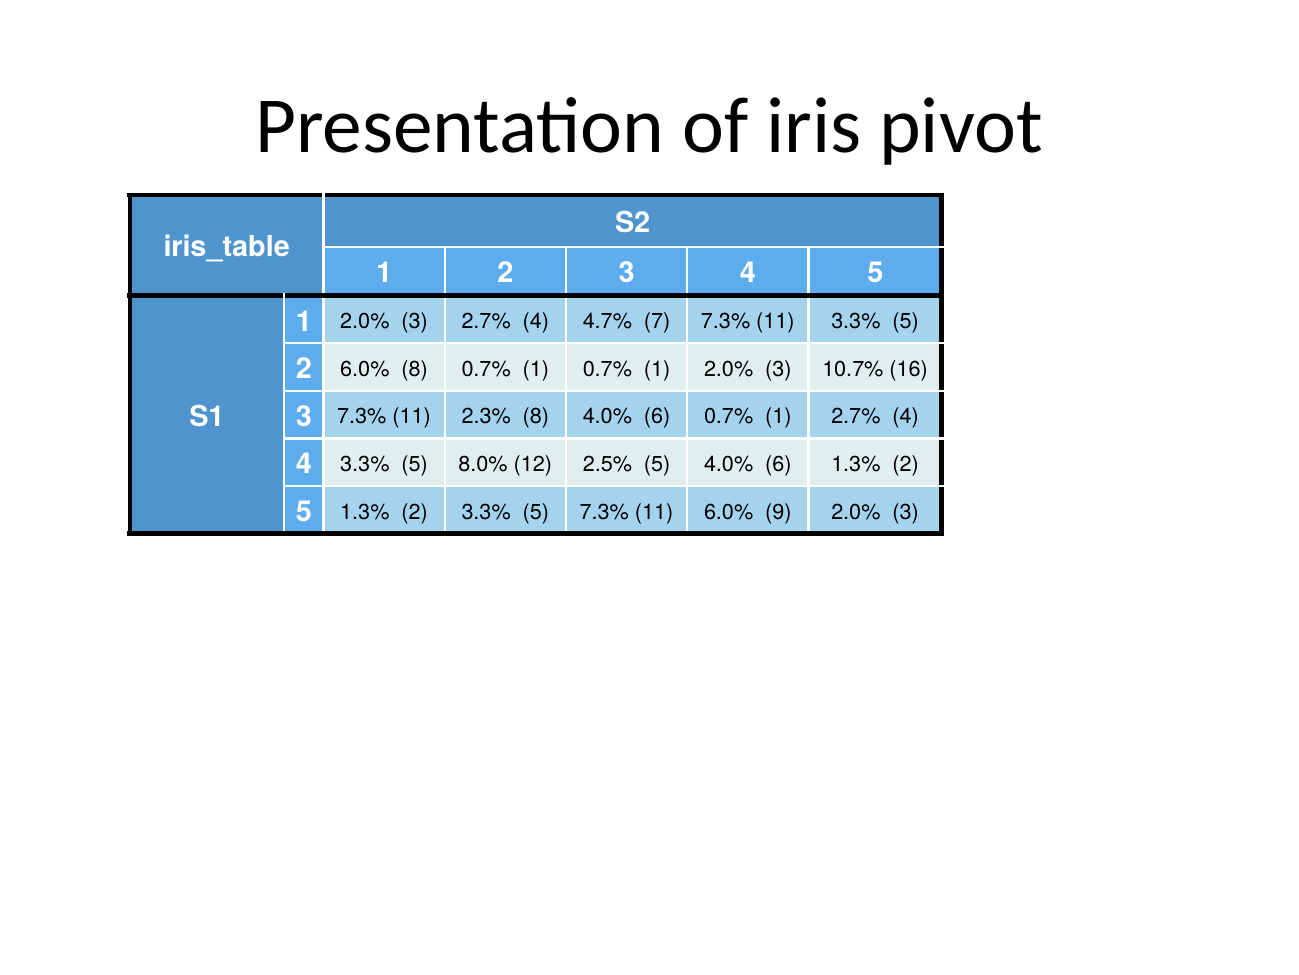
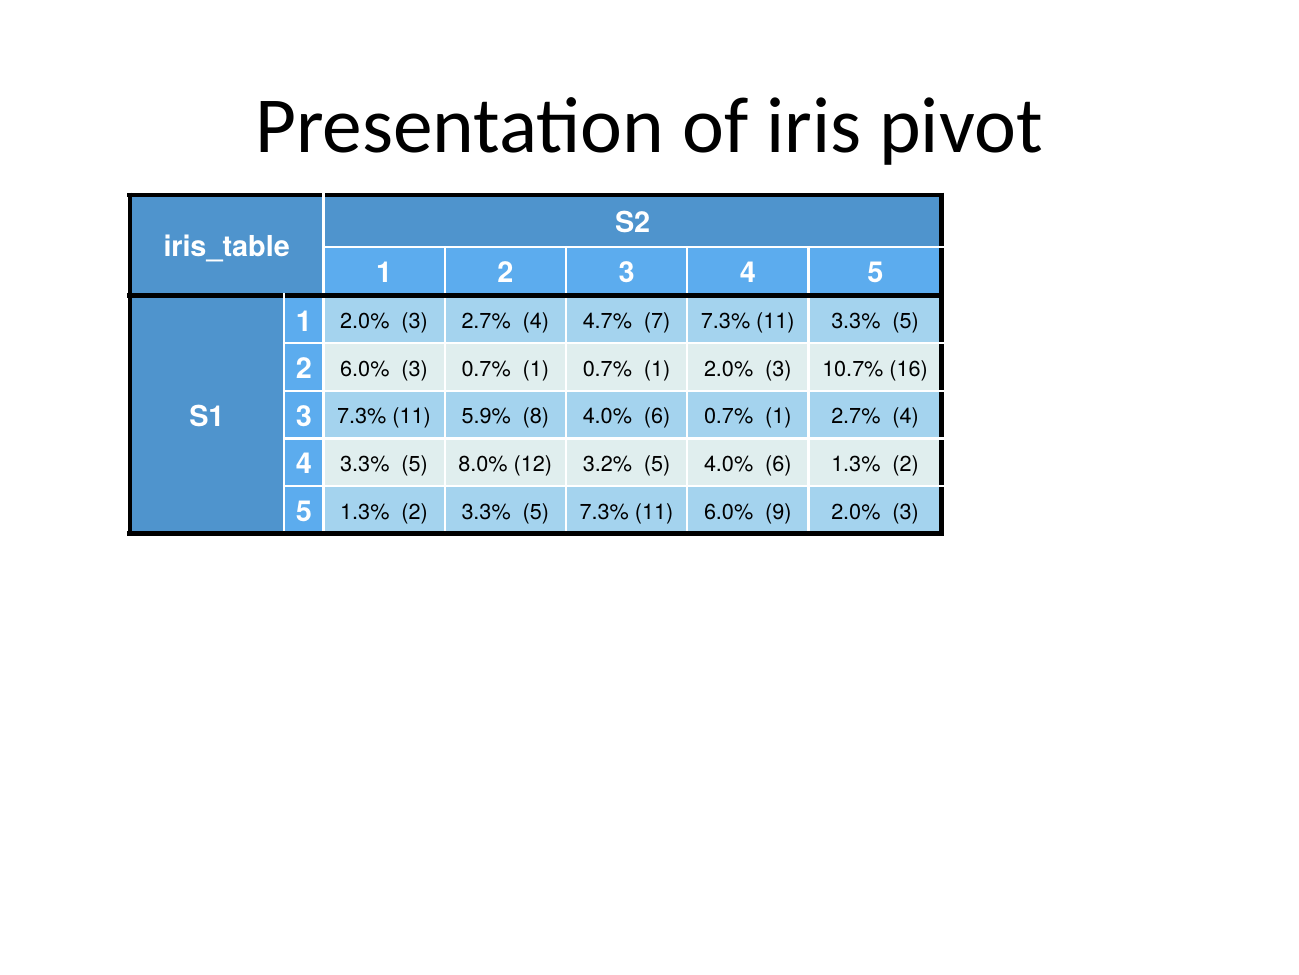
6.0% 8: 8 -> 3
2.3%: 2.3% -> 5.9%
2.5%: 2.5% -> 3.2%
